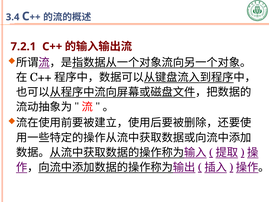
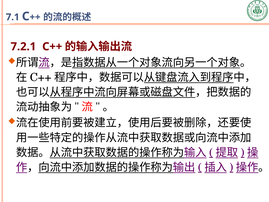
3.4: 3.4 -> 7.1
